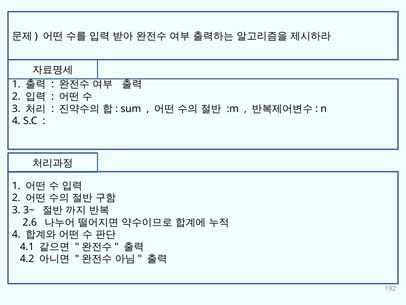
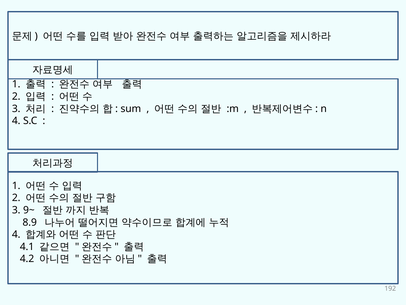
3~: 3~ -> 9~
2.6: 2.6 -> 8.9
